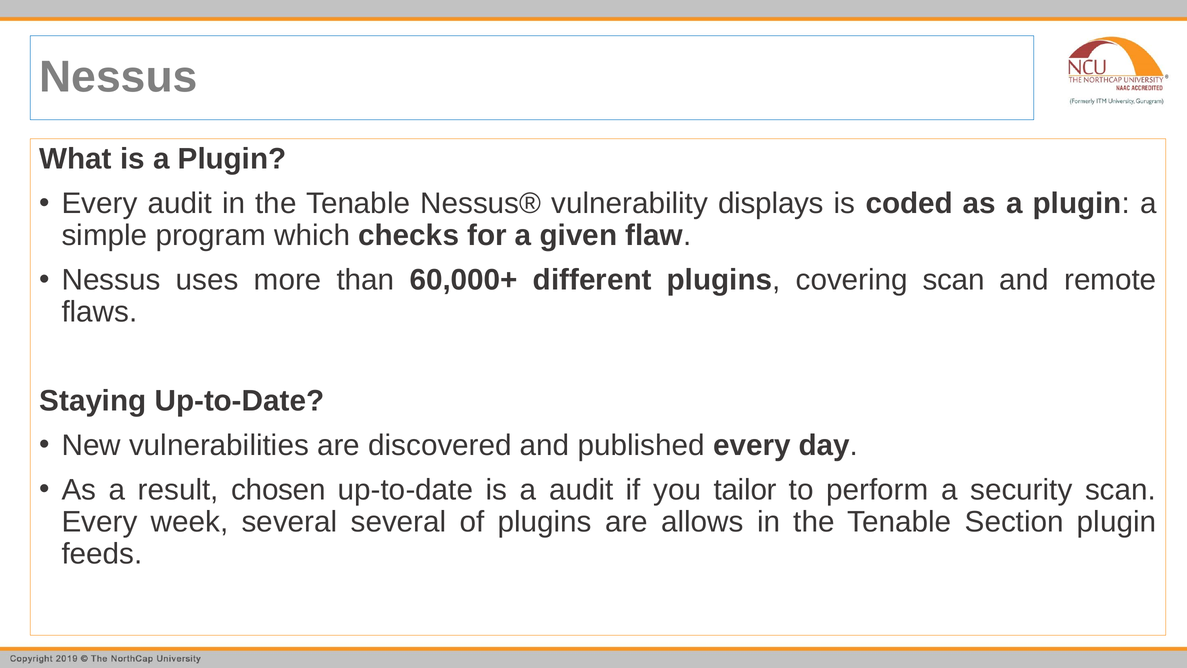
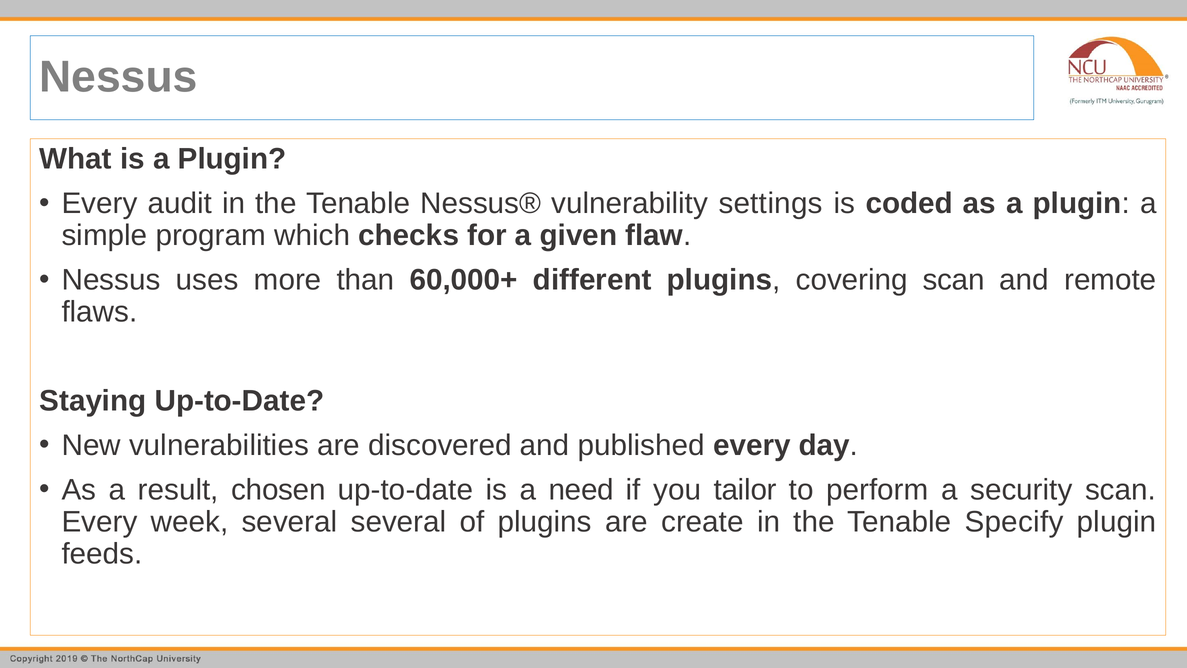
displays: displays -> settings
a audit: audit -> need
allows: allows -> create
Section: Section -> Specify
